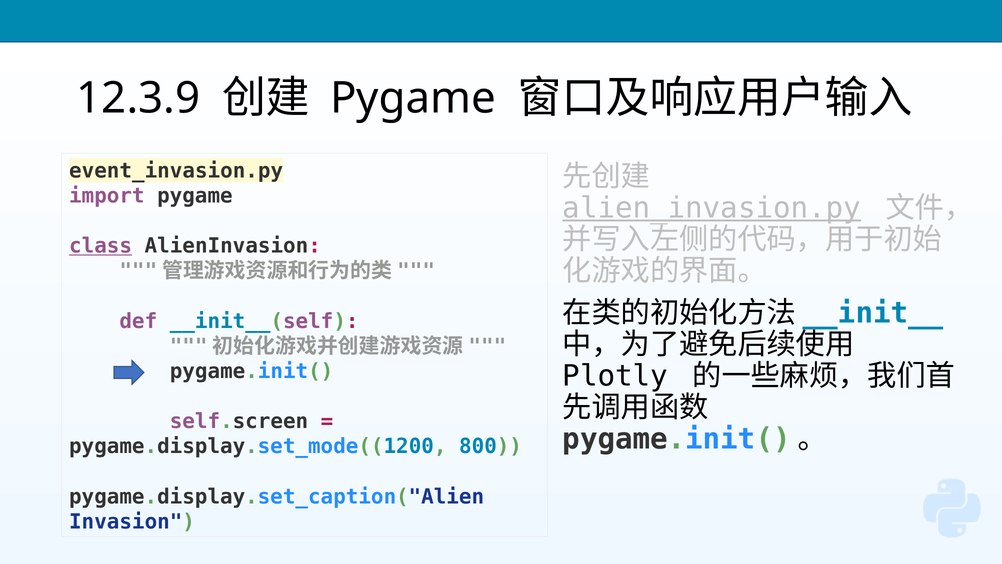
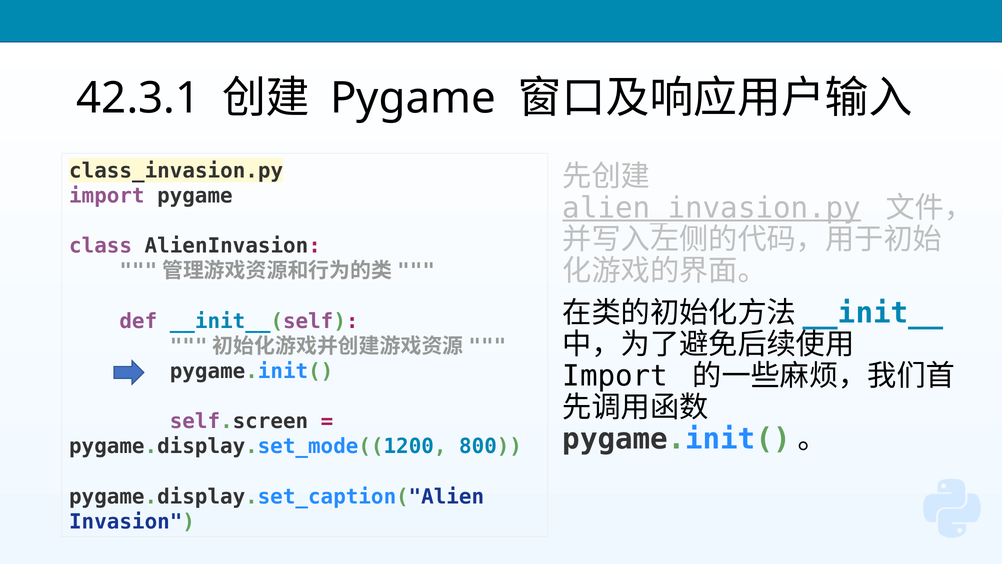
12.3.9: 12.3.9 -> 42.3.1
event_invasion.py: event_invasion.py -> class_invasion.py
class underline: present -> none
Plotly at (615, 376): Plotly -> Import
